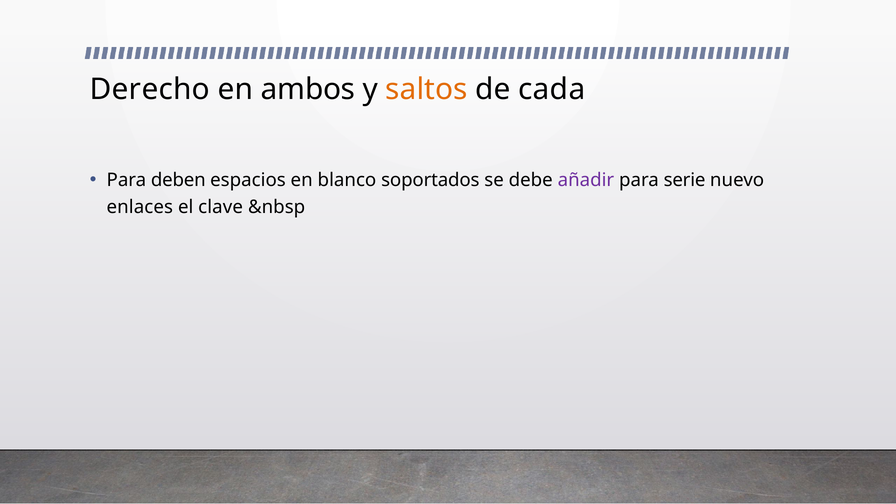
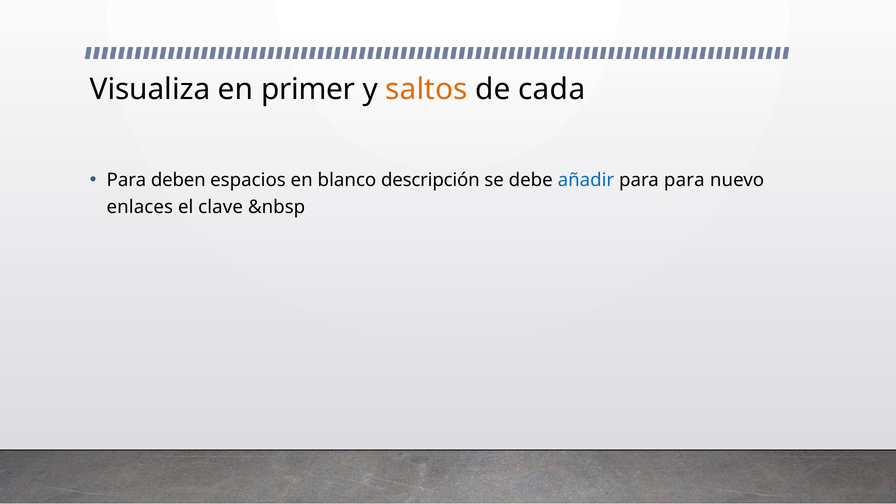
Derecho: Derecho -> Visualiza
ambos: ambos -> primer
soportados: soportados -> descripción
añadir colour: purple -> blue
para serie: serie -> para
